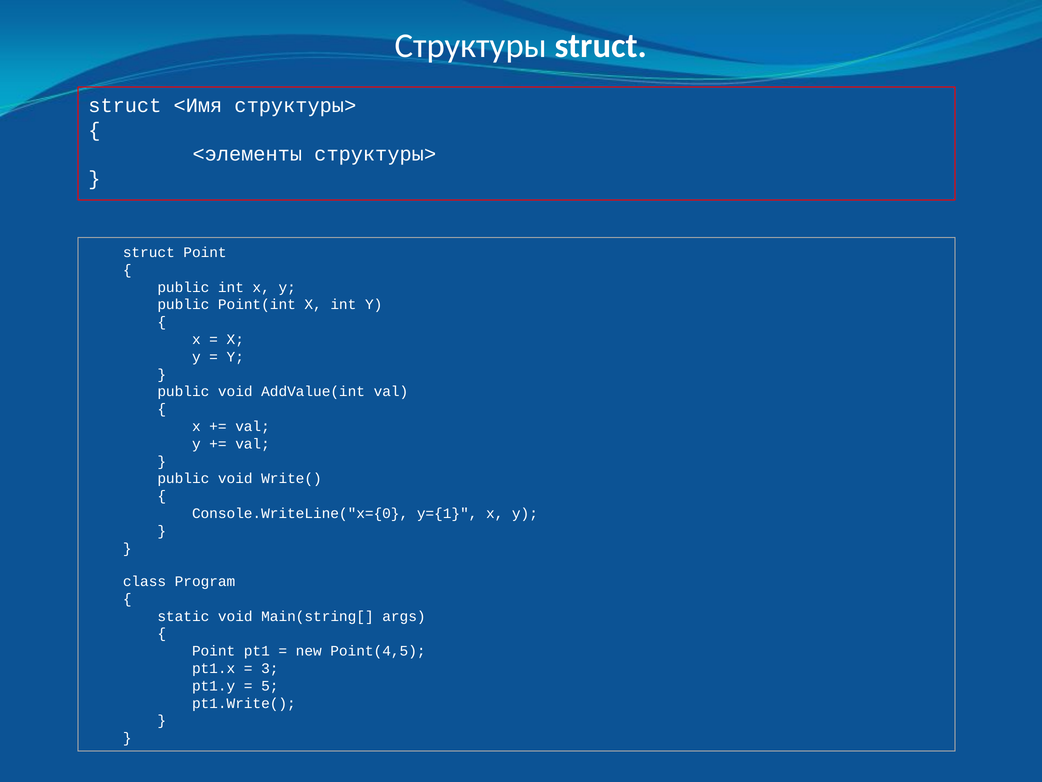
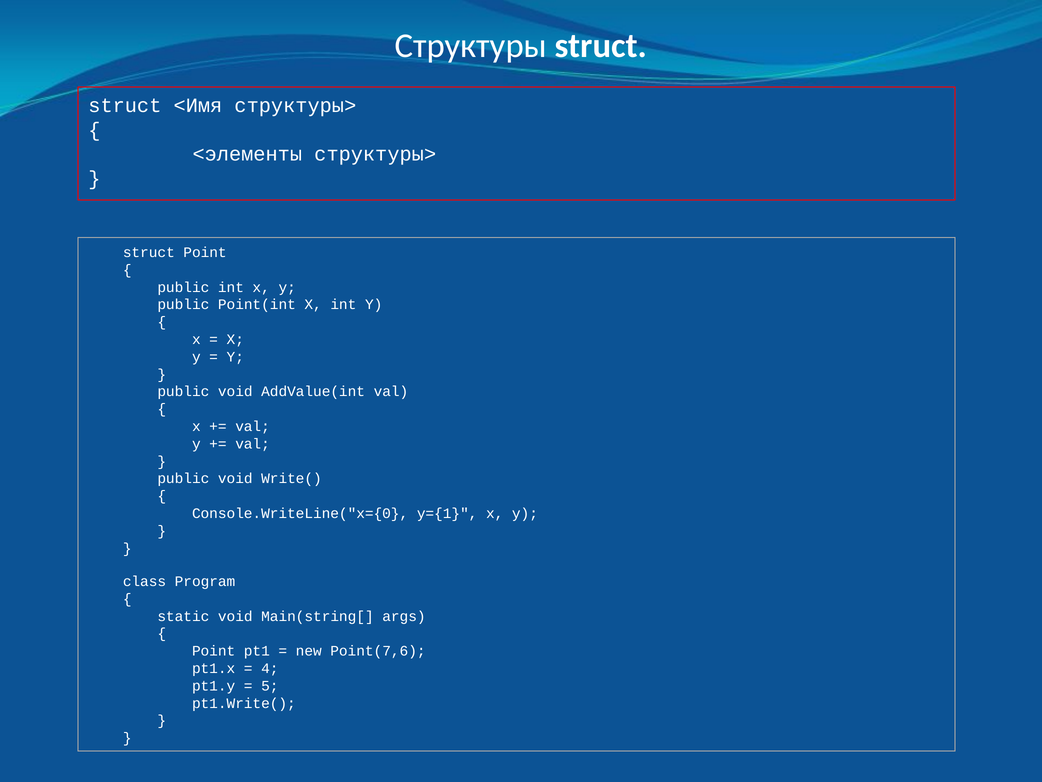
Point(4,5: Point(4,5 -> Point(7,6
3: 3 -> 4
